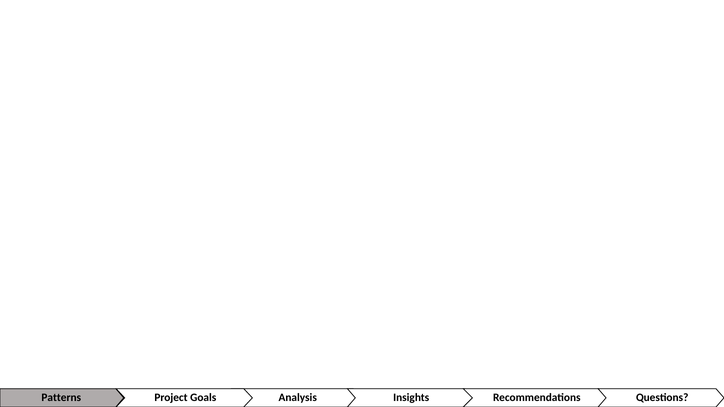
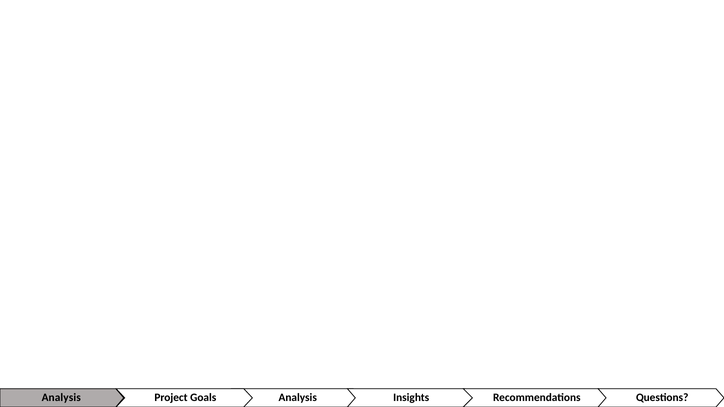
Patterns at (61, 398): Patterns -> Analysis
